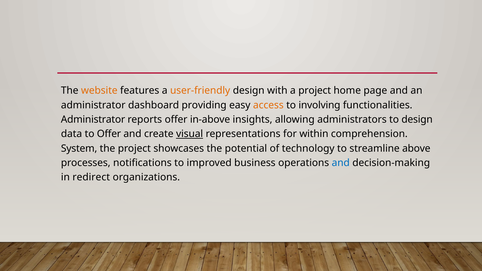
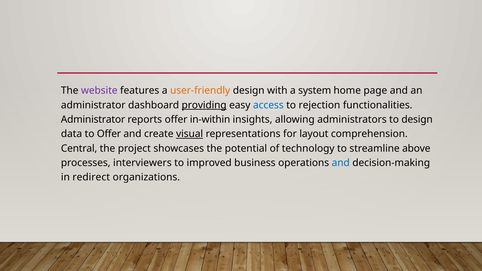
website colour: orange -> purple
a project: project -> system
providing underline: none -> present
access colour: orange -> blue
involving: involving -> rejection
in-above: in-above -> in-within
within: within -> layout
System: System -> Central
notifications: notifications -> interviewers
